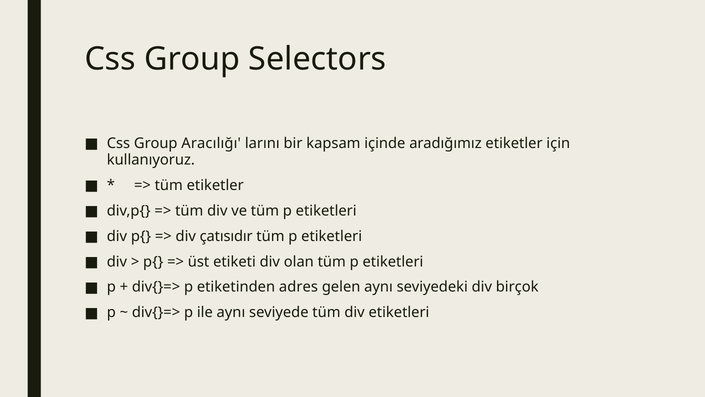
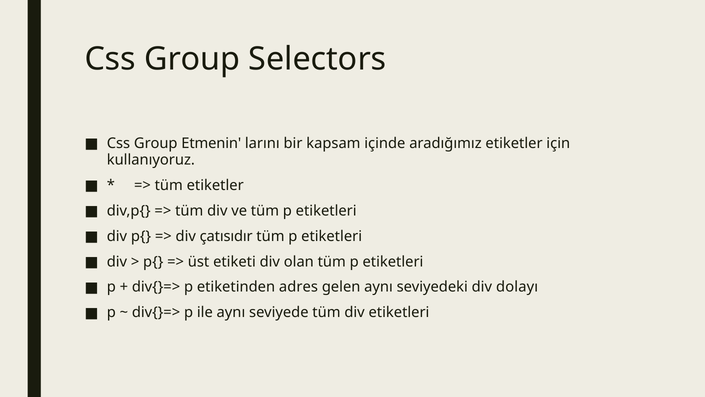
Aracılığı: Aracılığı -> Etmenin
birçok: birçok -> dolayı
